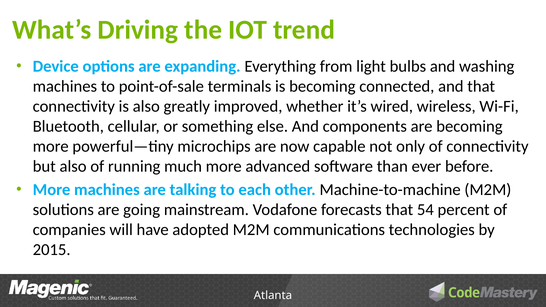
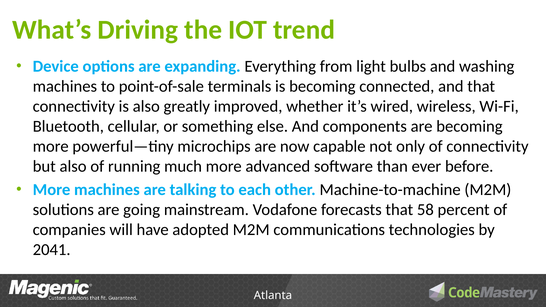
54: 54 -> 58
2015: 2015 -> 2041
